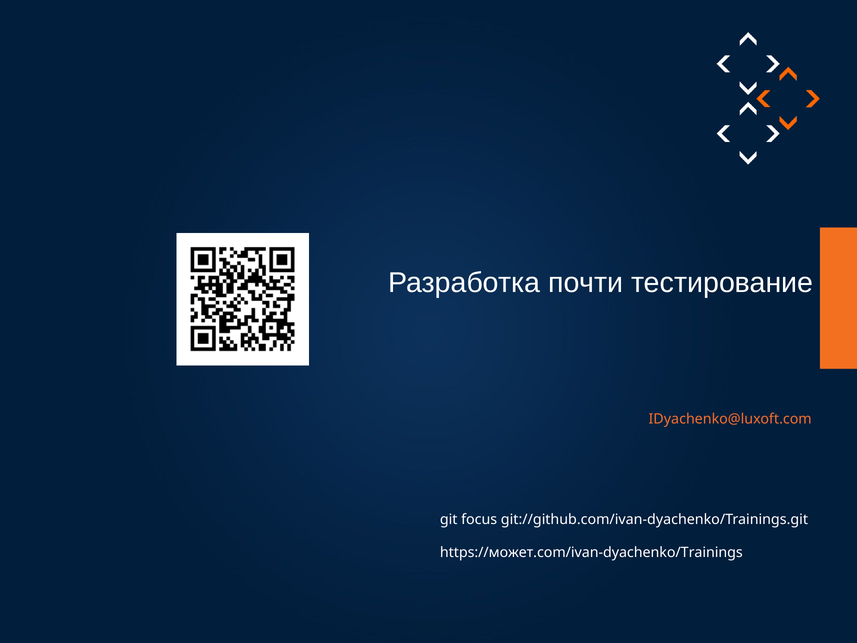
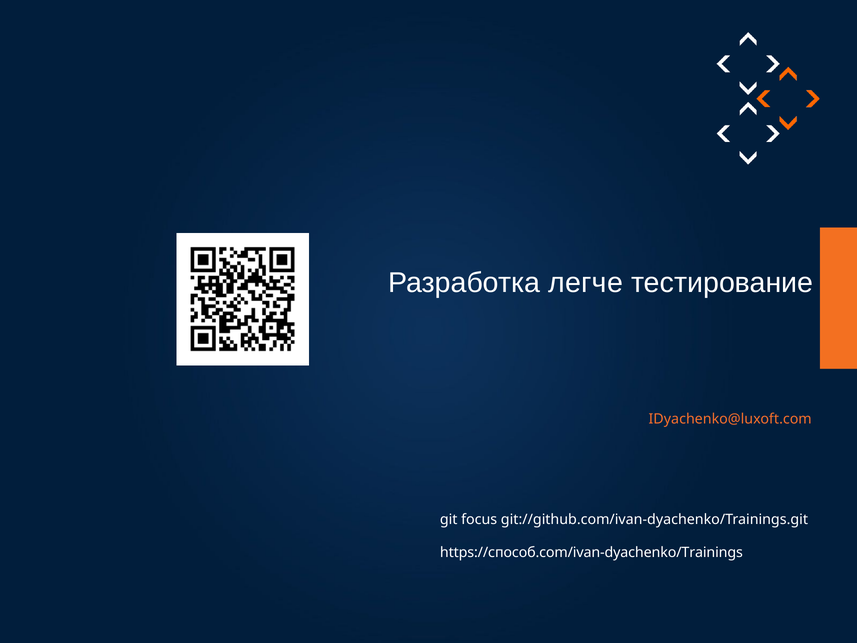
почти: почти -> легче
https://может.com/ivan-dyachenko/Trainings: https://может.com/ivan-dyachenko/Trainings -> https://способ.com/ivan-dyachenko/Trainings
